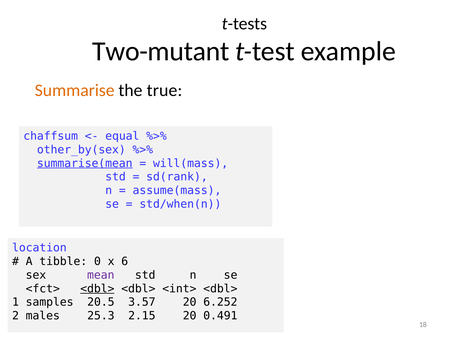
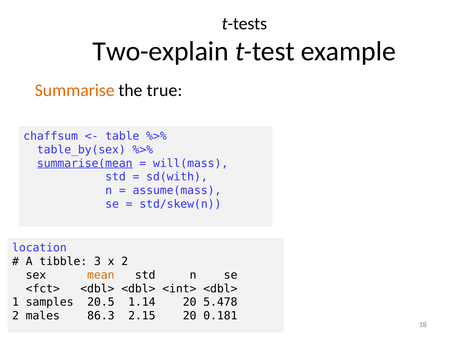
Two-mutant: Two-mutant -> Two-explain
equal: equal -> table
other_by(sex: other_by(sex -> table_by(sex
sd(rank: sd(rank -> sd(with
std/when(n: std/when(n -> std/skew(n
0: 0 -> 3
x 6: 6 -> 2
mean colour: purple -> orange
<dbl> at (97, 289) underline: present -> none
3.57: 3.57 -> 1.14
6.252: 6.252 -> 5.478
25.3: 25.3 -> 86.3
0.491: 0.491 -> 0.181
